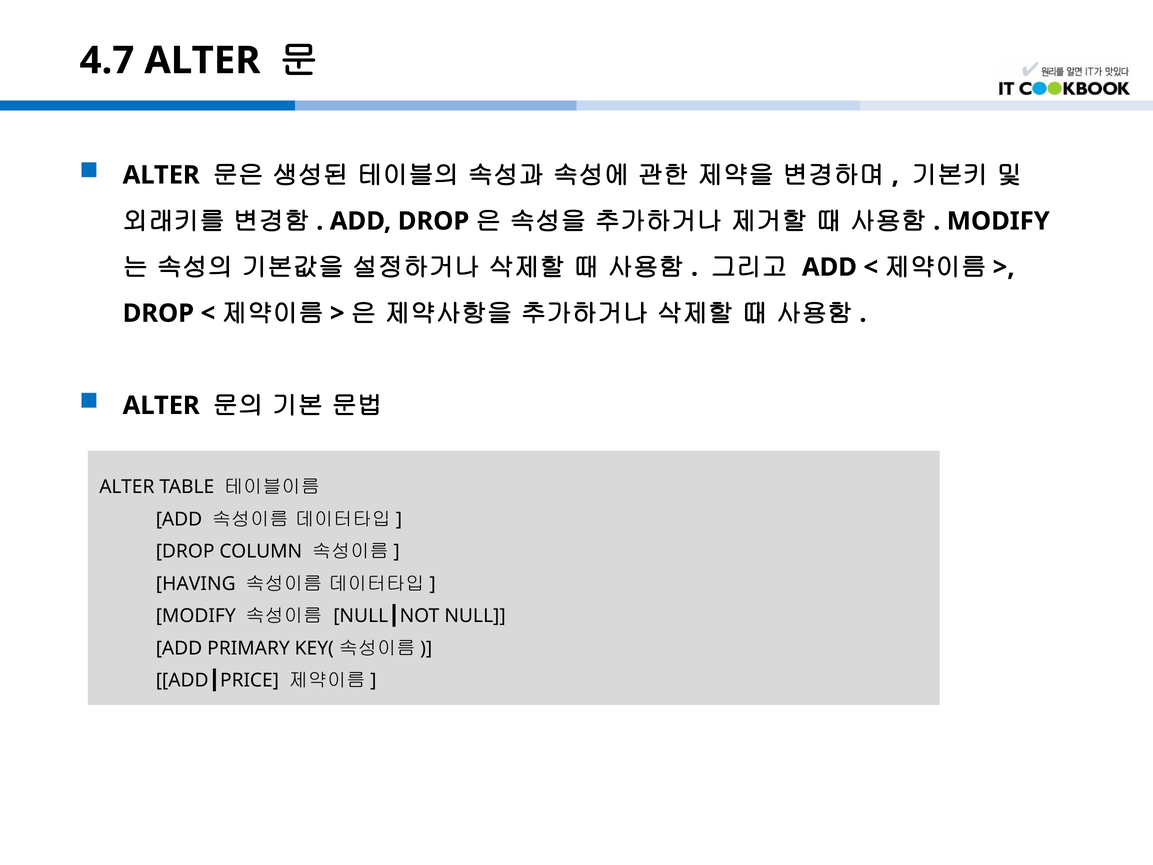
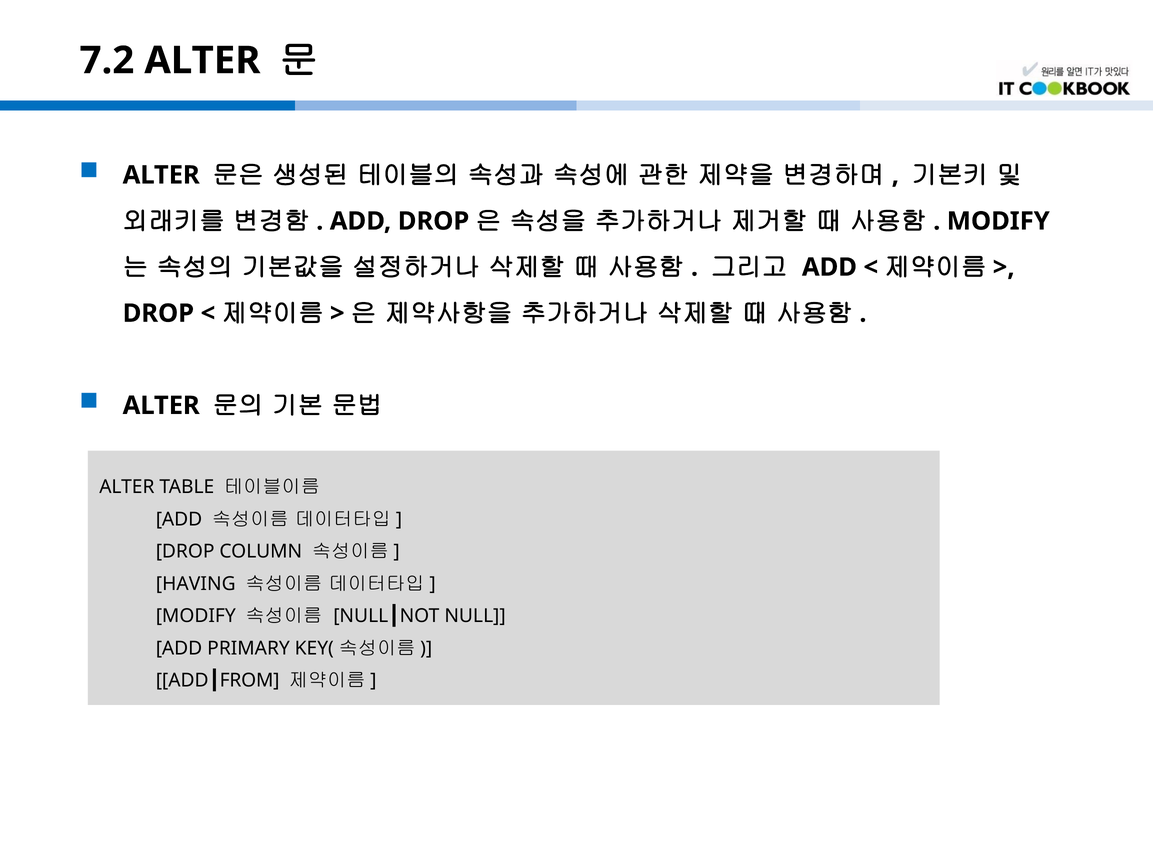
4.7: 4.7 -> 7.2
PRICE: PRICE -> FROM
